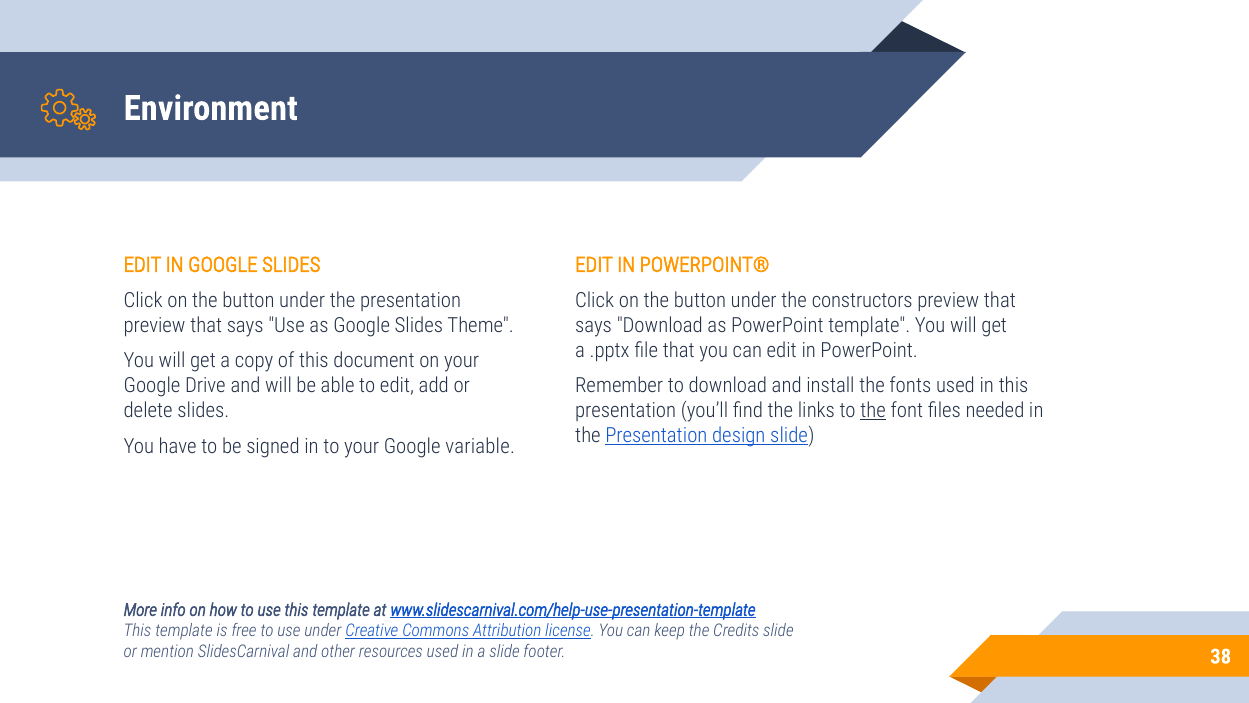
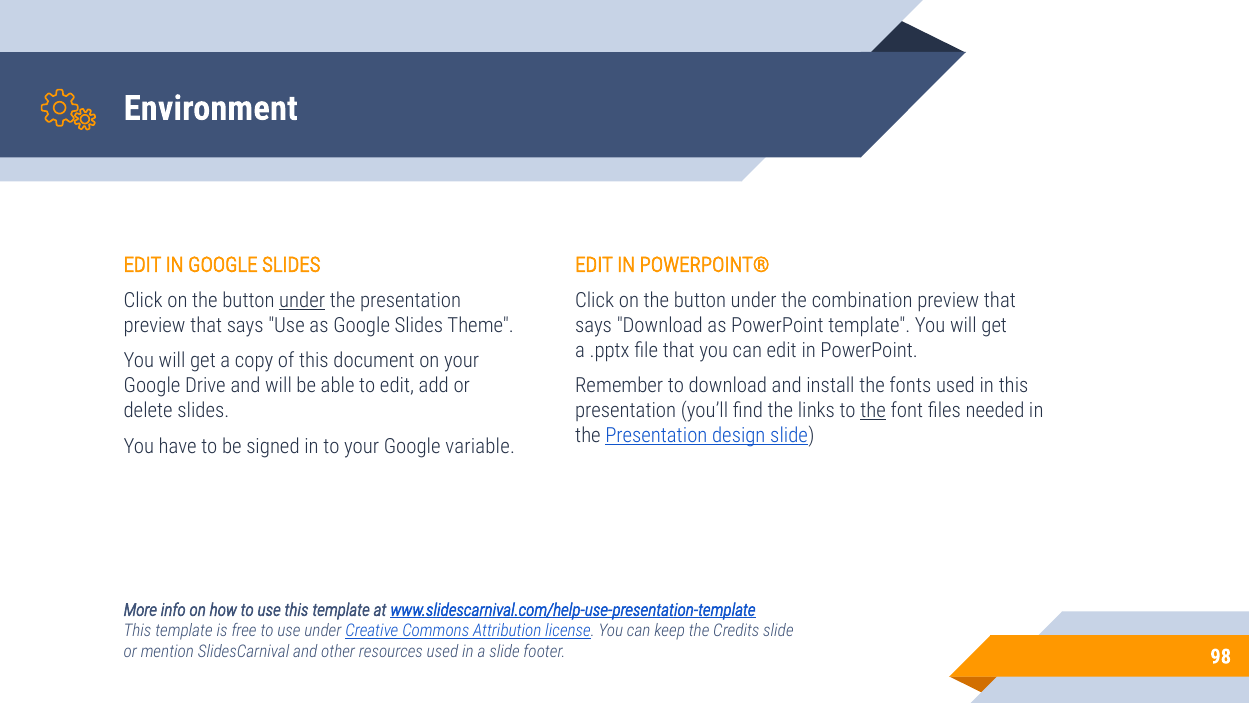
under at (302, 300) underline: none -> present
constructors: constructors -> combination
38: 38 -> 98
